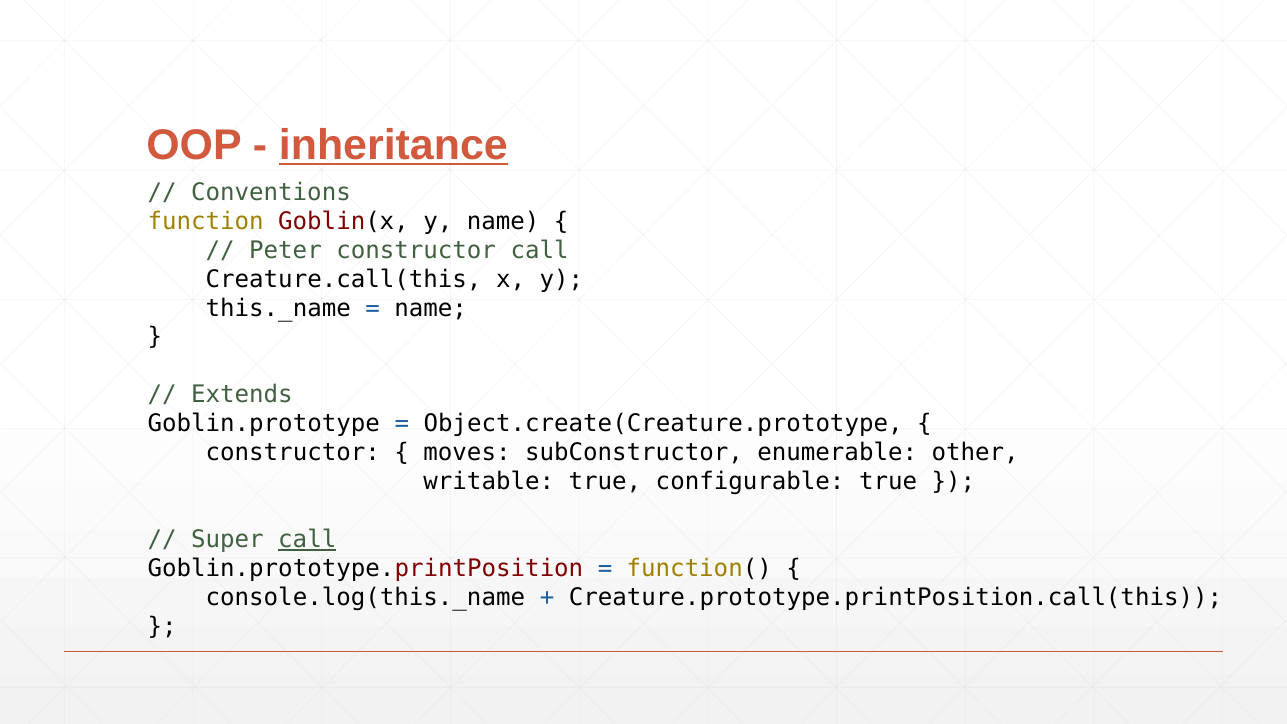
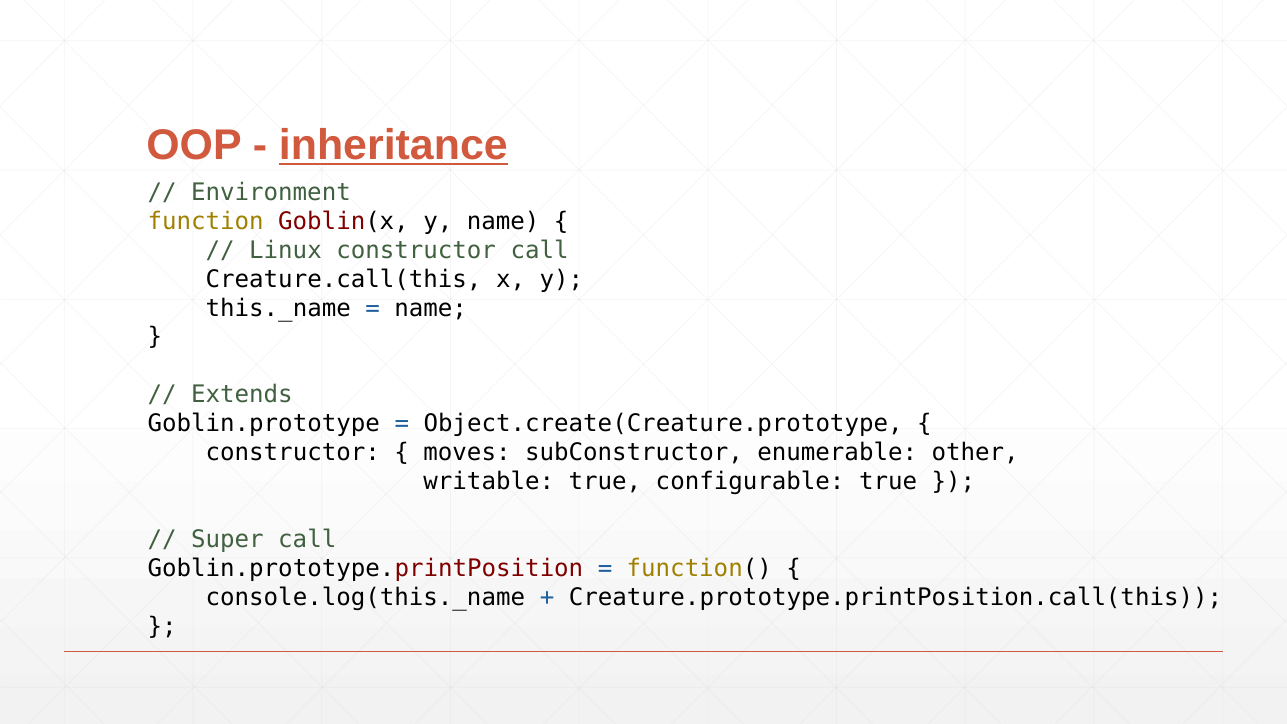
Conventions: Conventions -> Environment
Peter: Peter -> Linux
call at (307, 540) underline: present -> none
